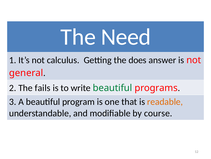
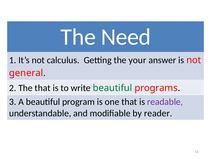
does: does -> your
The fails: fails -> that
readable colour: orange -> purple
course: course -> reader
